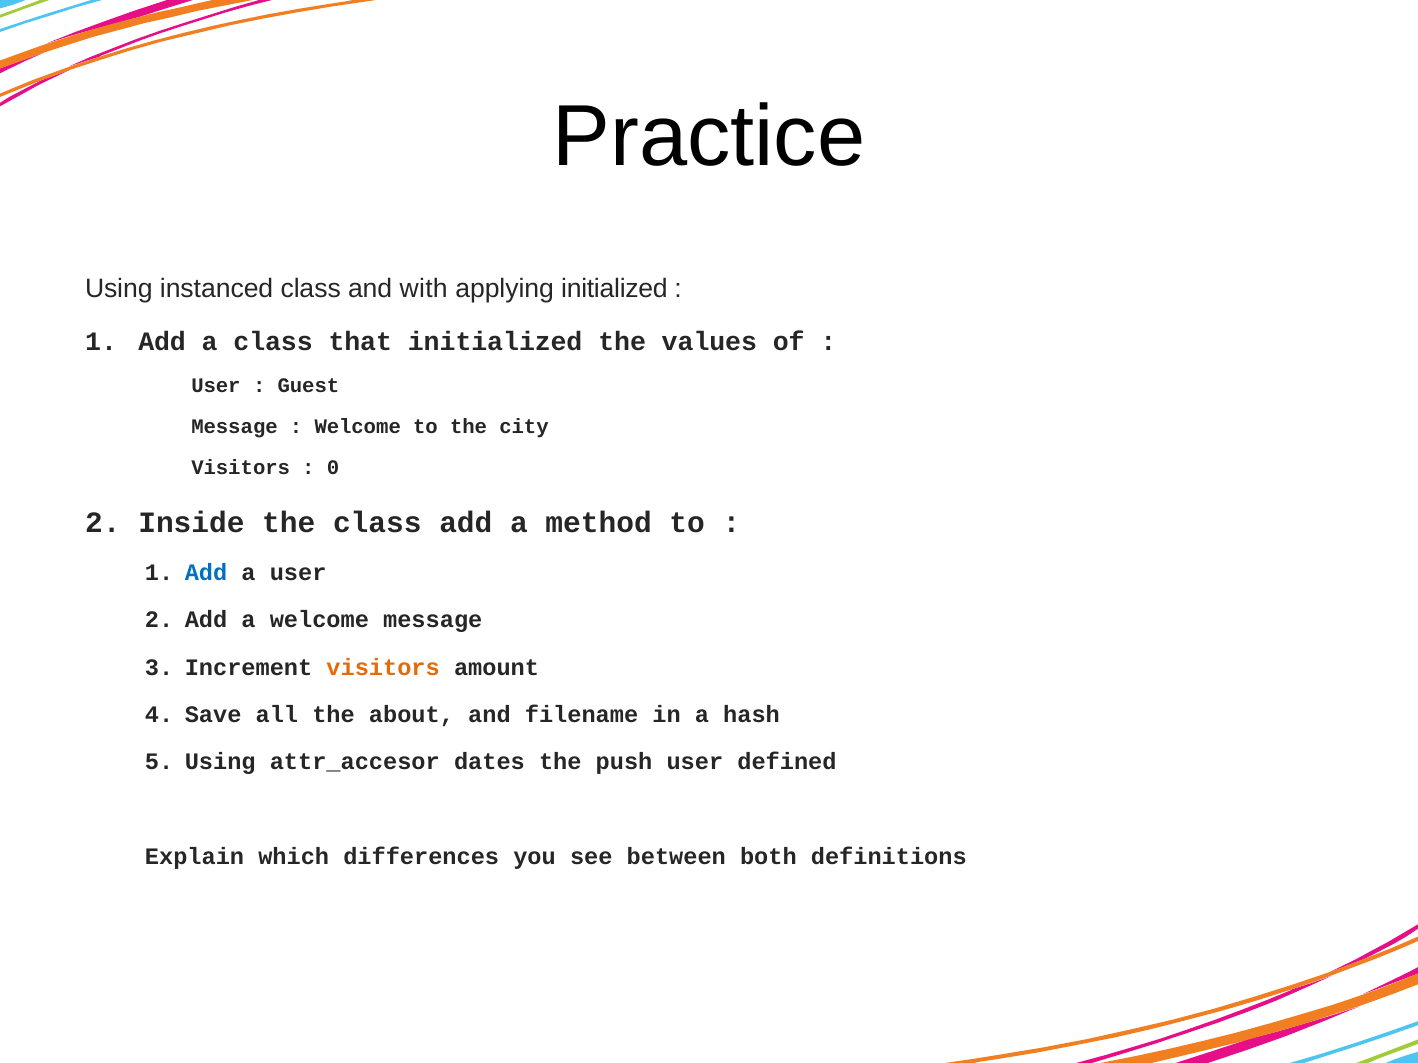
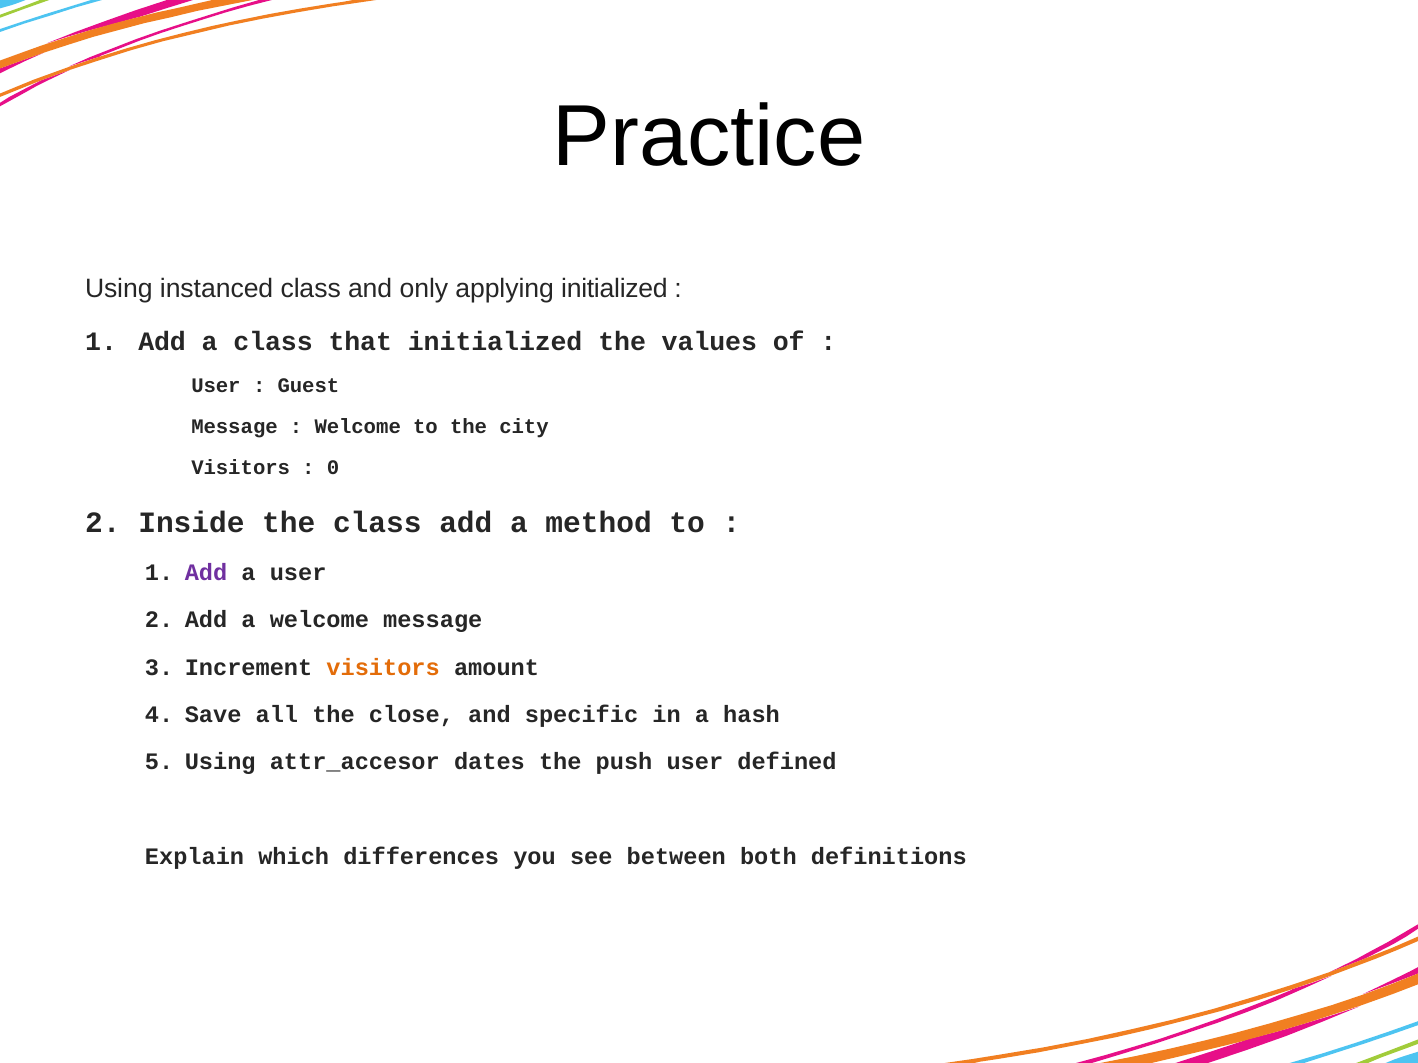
with: with -> only
Add at (206, 573) colour: blue -> purple
about: about -> close
filename: filename -> specific
